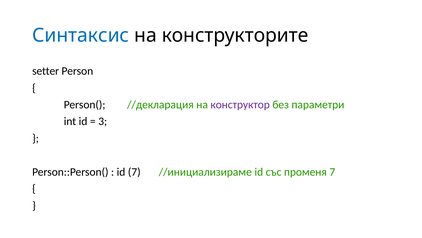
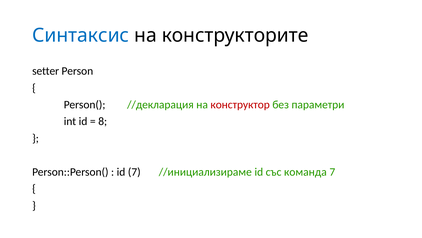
конструктор colour: purple -> red
3: 3 -> 8
променя: променя -> команда
